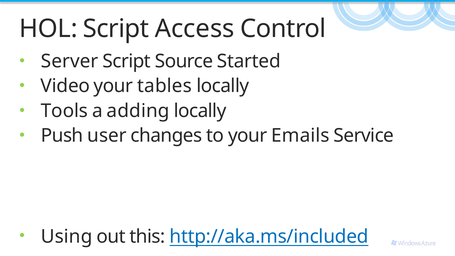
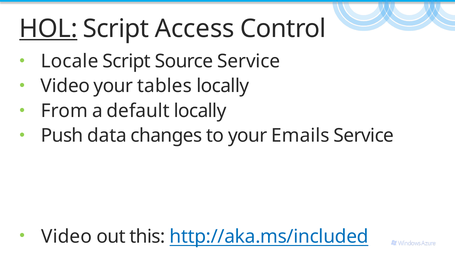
HOL underline: none -> present
Server: Server -> Locale
Source Started: Started -> Service
Tools: Tools -> From
adding: adding -> default
user: user -> data
Using at (67, 237): Using -> Video
